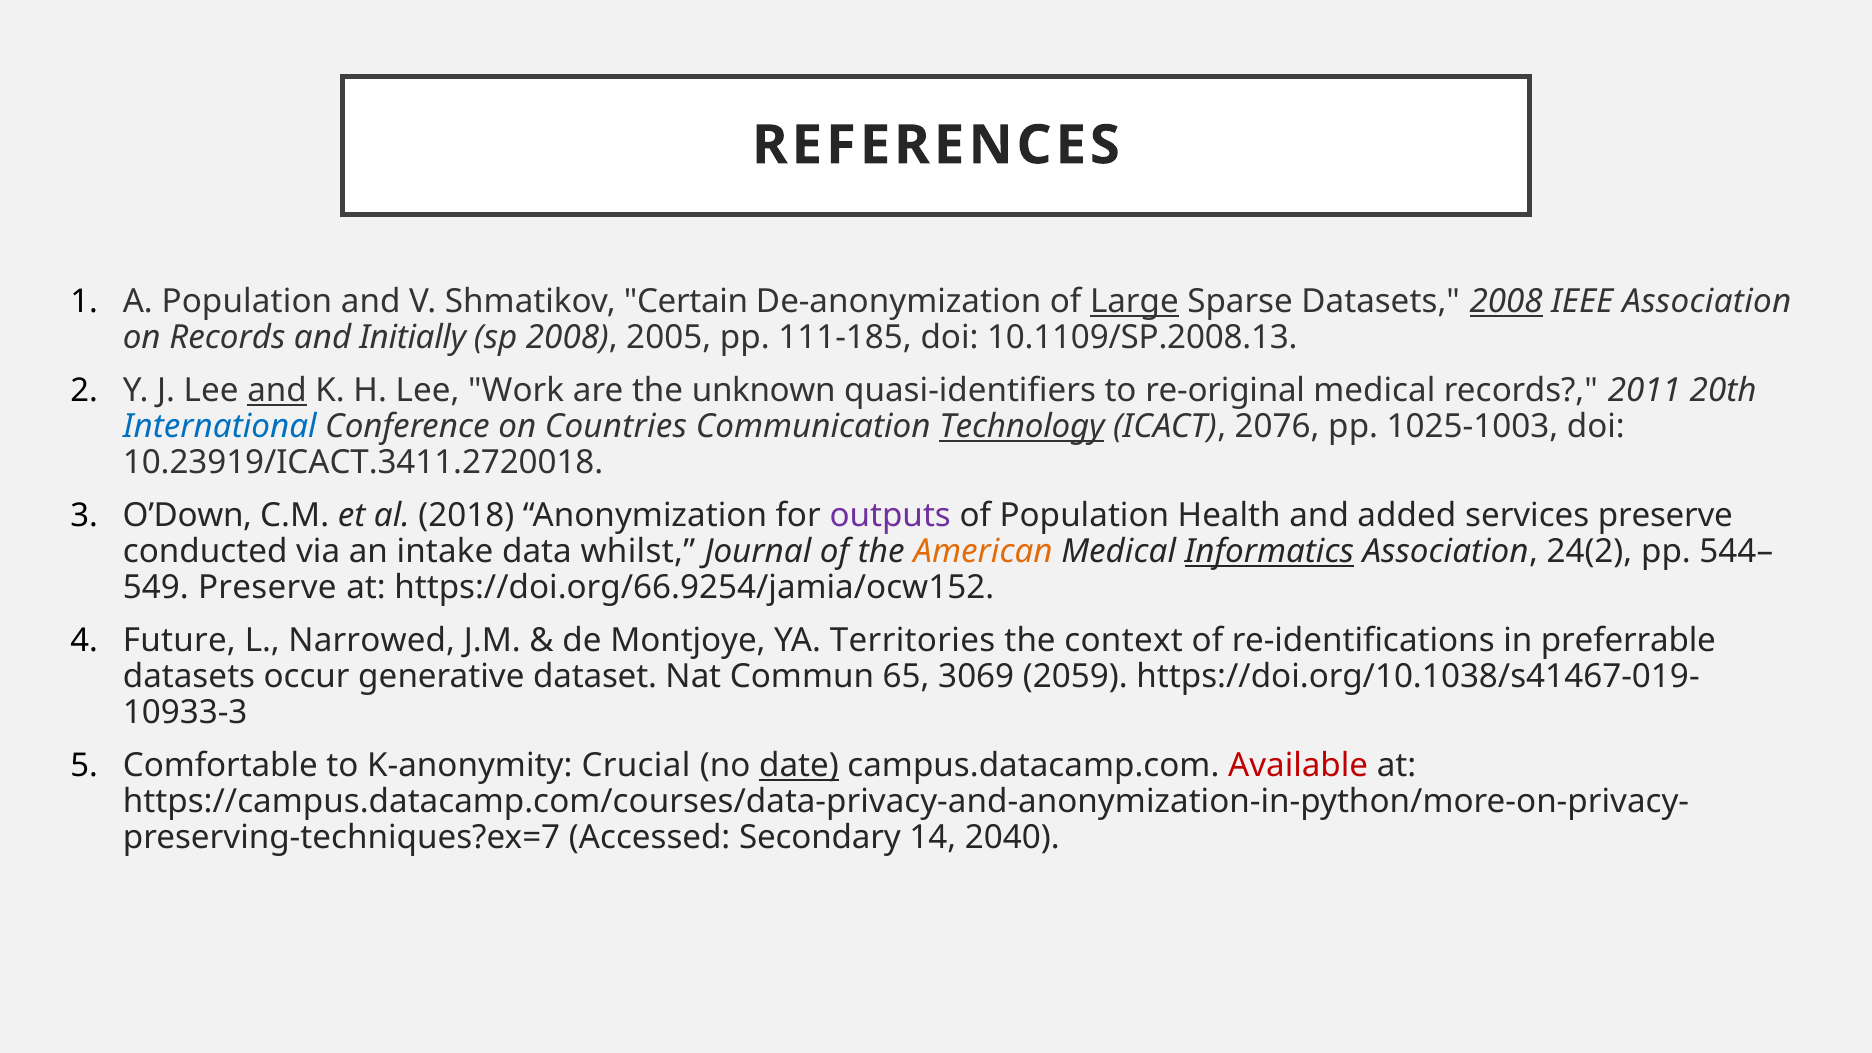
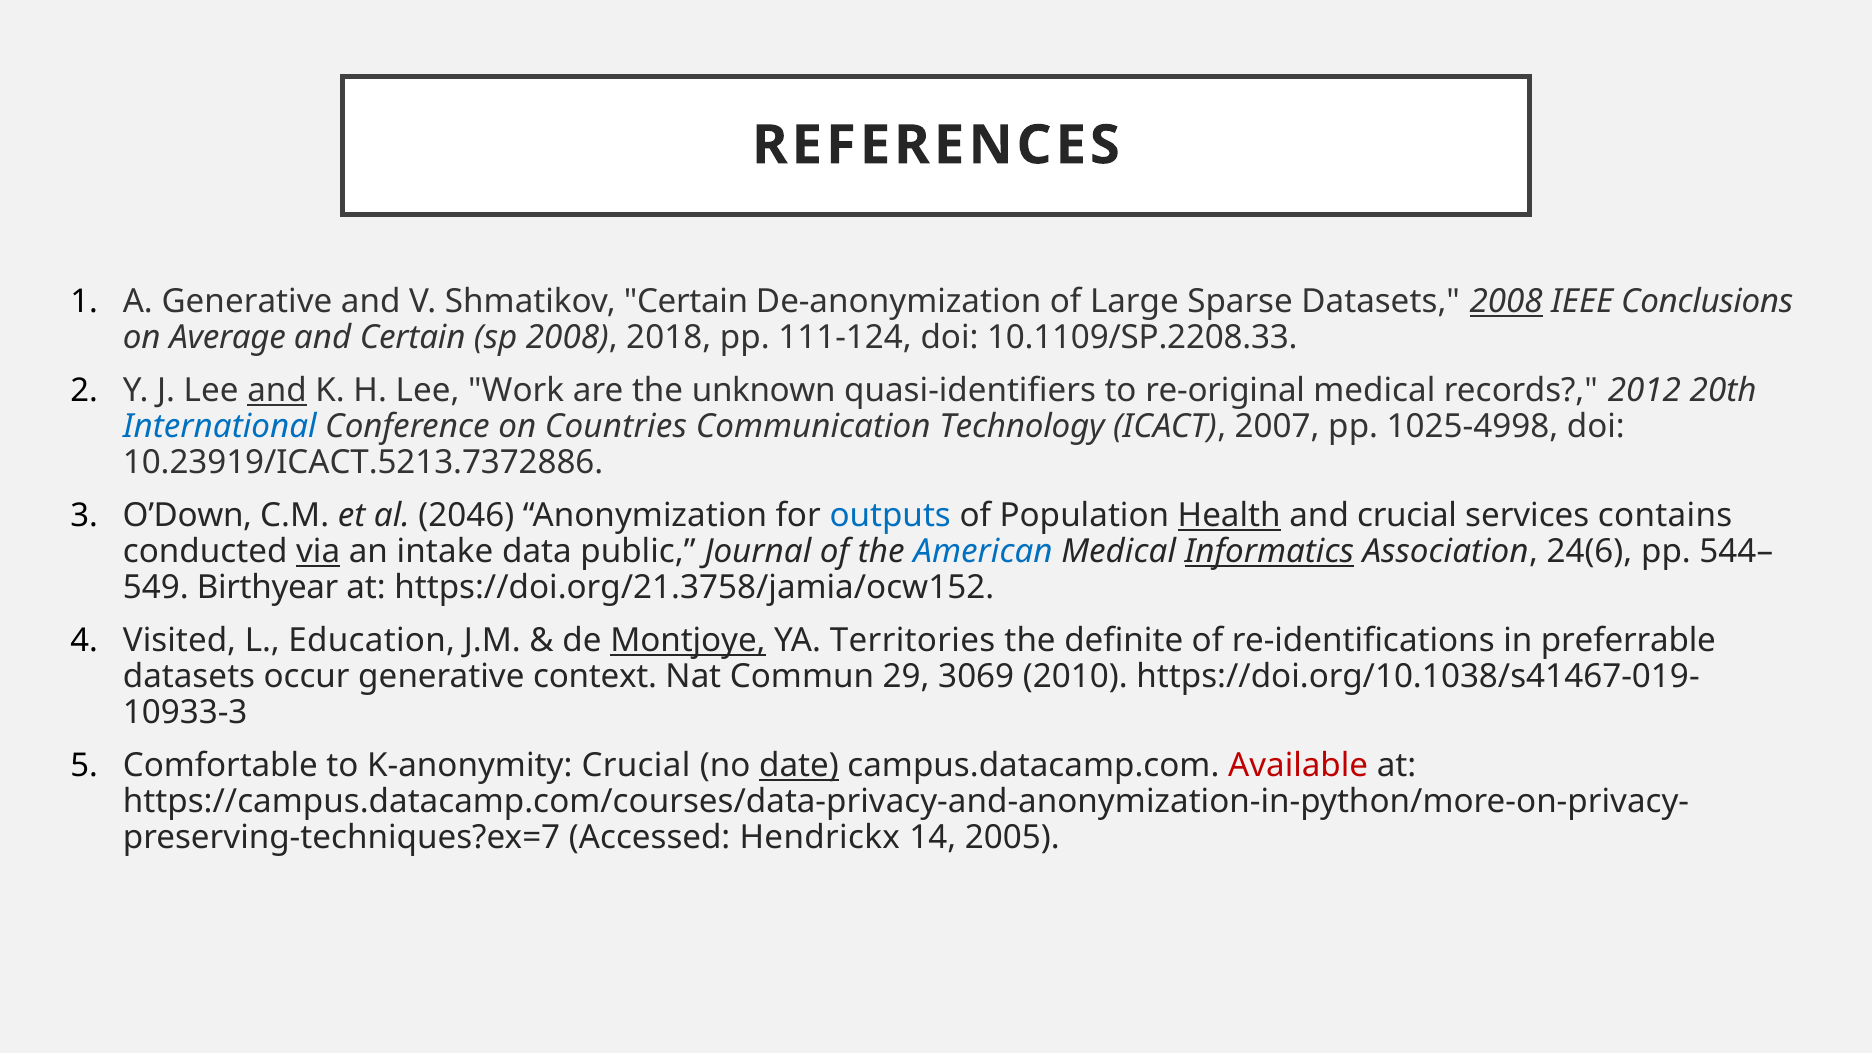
A Population: Population -> Generative
Large underline: present -> none
IEEE Association: Association -> Conclusions
on Records: Records -> Average
and Initially: Initially -> Certain
2005: 2005 -> 2018
111-185: 111-185 -> 111-124
10.1109/SP.2008.13: 10.1109/SP.2008.13 -> 10.1109/SP.2208.33
2011: 2011 -> 2012
Technology underline: present -> none
2076: 2076 -> 2007
1025-1003: 1025-1003 -> 1025-4998
10.23919/ICACT.3411.2720018: 10.23919/ICACT.3411.2720018 -> 10.23919/ICACT.5213.7372886
2018: 2018 -> 2046
outputs colour: purple -> blue
Health underline: none -> present
and added: added -> crucial
services preserve: preserve -> contains
via underline: none -> present
whilst: whilst -> public
American colour: orange -> blue
24(2: 24(2 -> 24(6
Preserve at (267, 587): Preserve -> Birthyear
https://doi.org/66.9254/jamia/ocw152: https://doi.org/66.9254/jamia/ocw152 -> https://doi.org/21.3758/jamia/ocw152
Future: Future -> Visited
Narrowed: Narrowed -> Education
Montjoye underline: none -> present
context: context -> definite
dataset: dataset -> context
65: 65 -> 29
2059: 2059 -> 2010
Secondary: Secondary -> Hendrickx
2040: 2040 -> 2005
